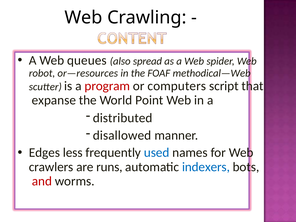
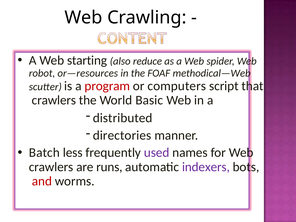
queues: queues -> starting
spread: spread -> reduce
expanse at (54, 100): expanse -> crawlers
Point: Point -> Basic
disallowed: disallowed -> directories
Edges: Edges -> Batch
used colour: blue -> purple
indexers colour: blue -> purple
